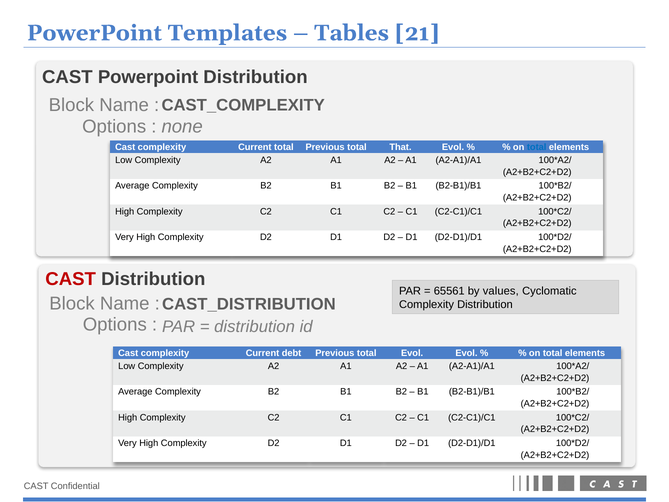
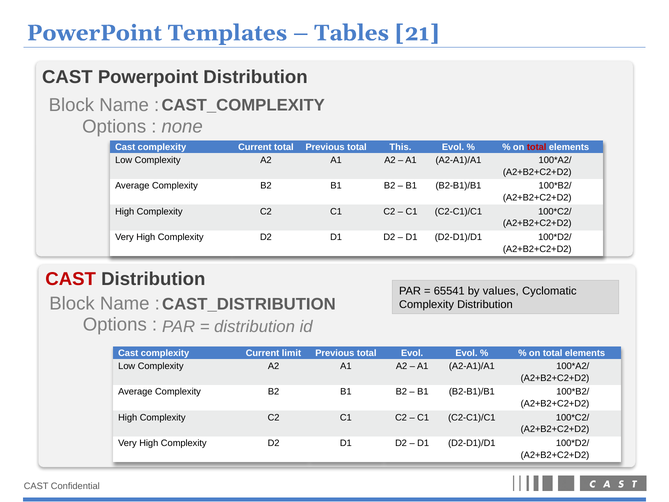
That: That -> This
total at (537, 147) colour: blue -> red
65561: 65561 -> 65541
debt: debt -> limit
